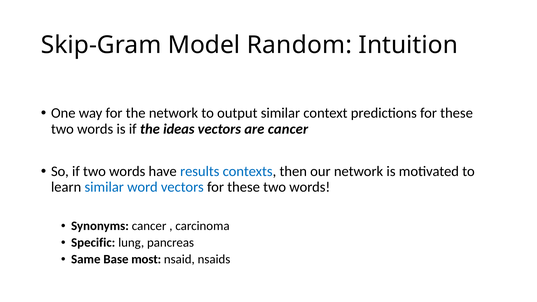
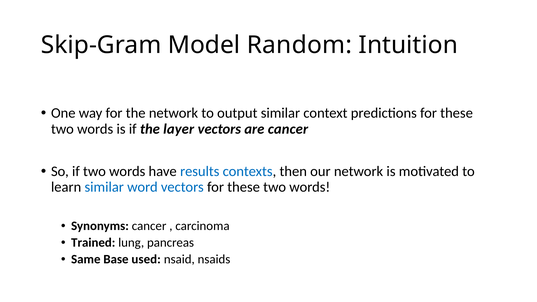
ideas: ideas -> layer
Specific: Specific -> Trained
most: most -> used
